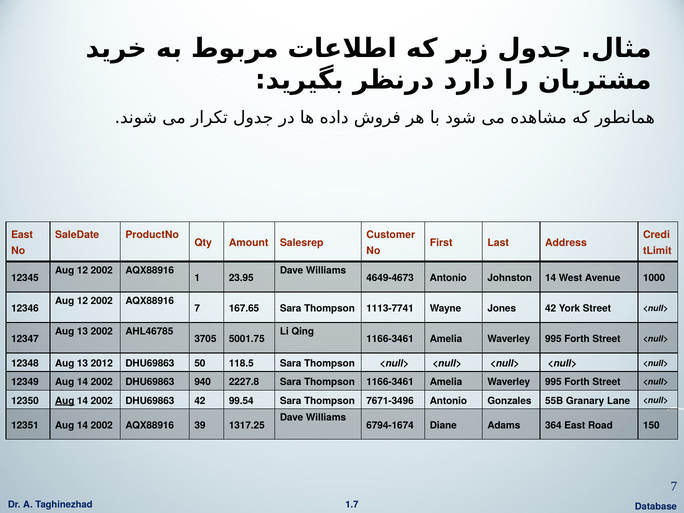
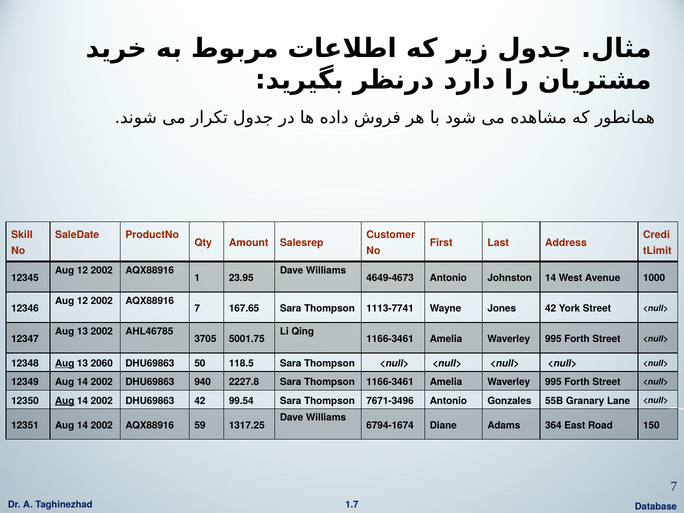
East at (22, 235): East -> Skill
Aug at (65, 364) underline: none -> present
2012: 2012 -> 2060
39: 39 -> 59
